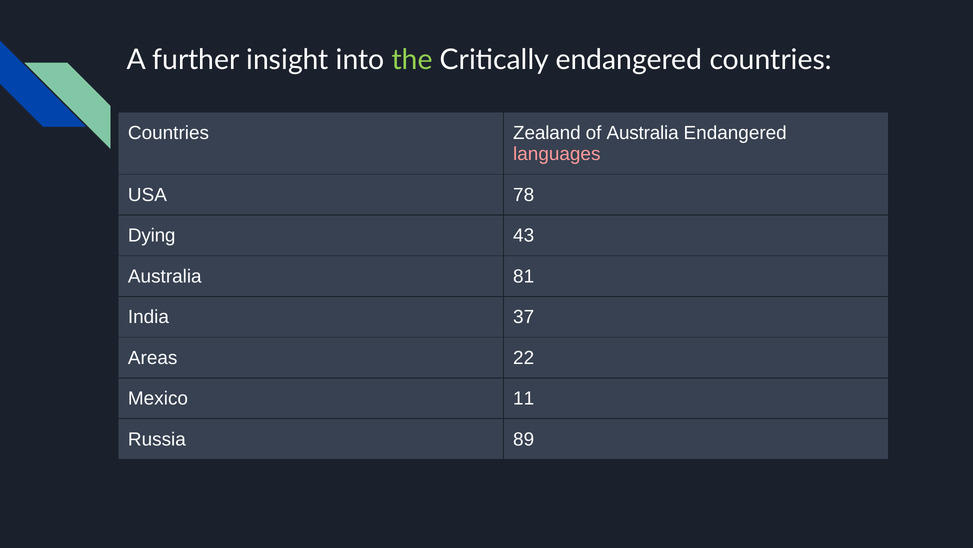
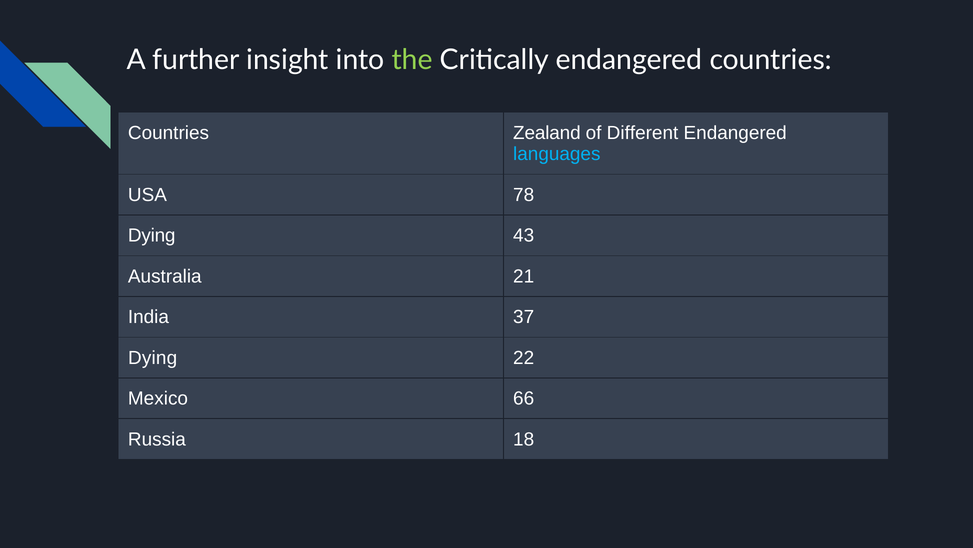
of Australia: Australia -> Different
languages colour: pink -> light blue
81: 81 -> 21
Areas at (153, 357): Areas -> Dying
11: 11 -> 66
89: 89 -> 18
